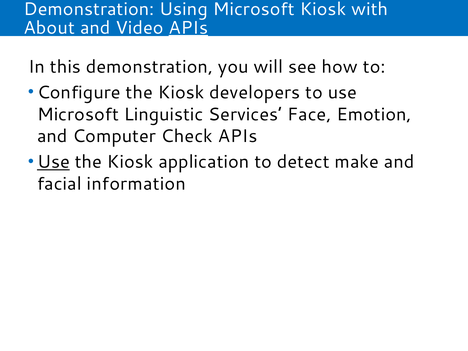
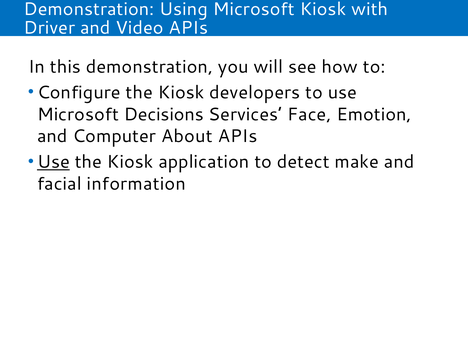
About: About -> Driver
APIs at (188, 28) underline: present -> none
Linguistic: Linguistic -> Decisions
Check: Check -> About
